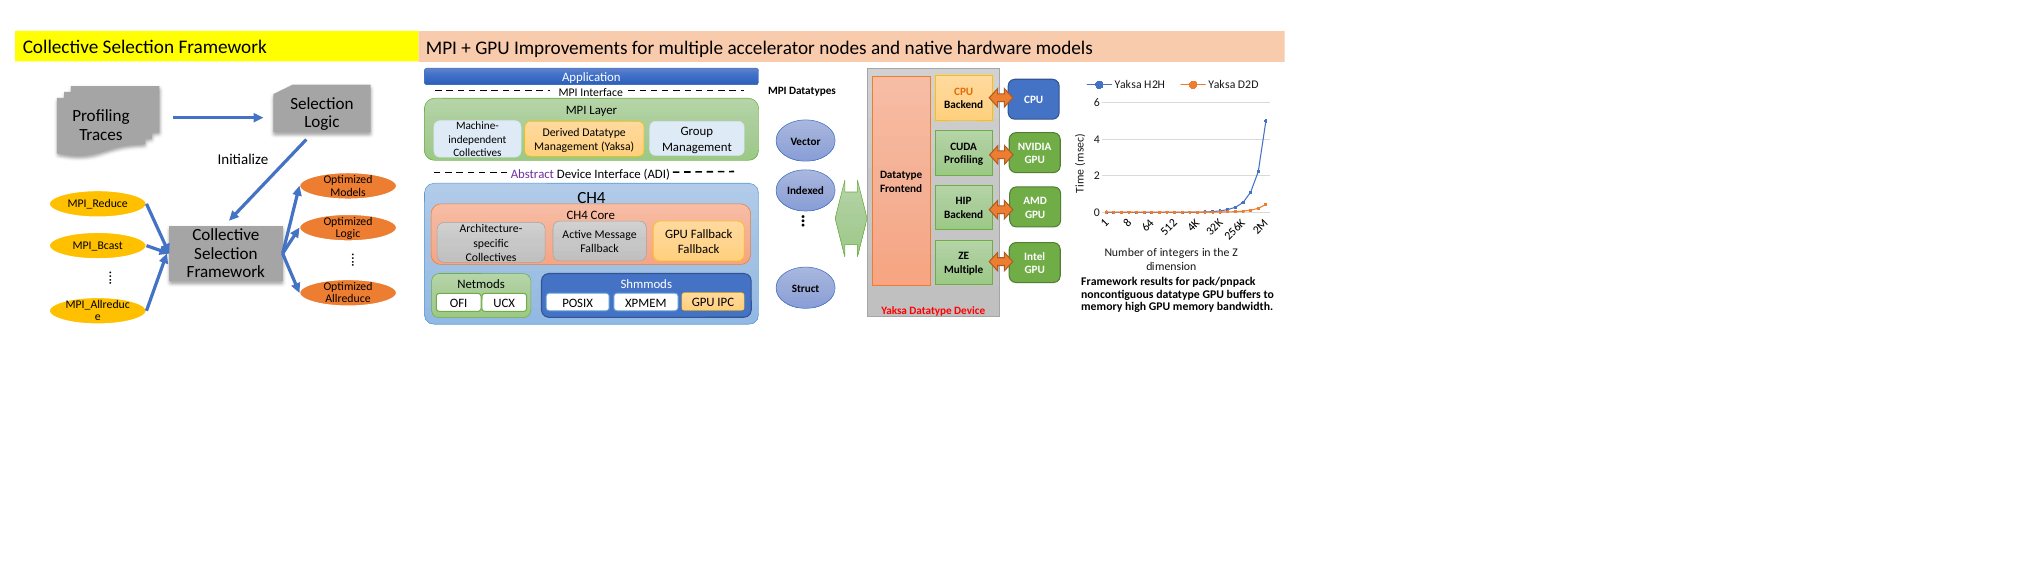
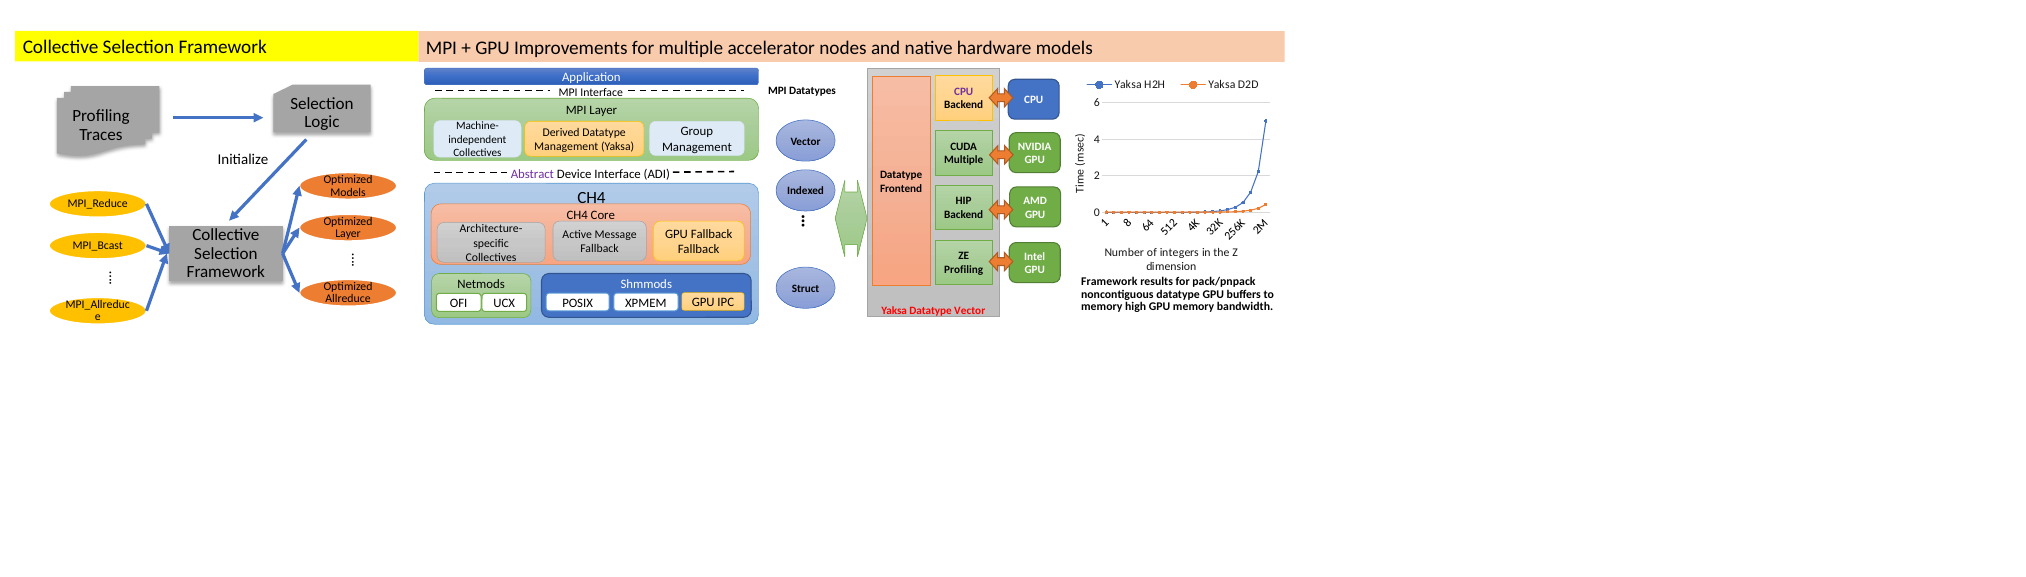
CPU at (964, 92) colour: orange -> purple
Profiling at (964, 160): Profiling -> Multiple
Logic at (348, 234): Logic -> Layer
Multiple at (964, 270): Multiple -> Profiling
Datatype Device: Device -> Vector
